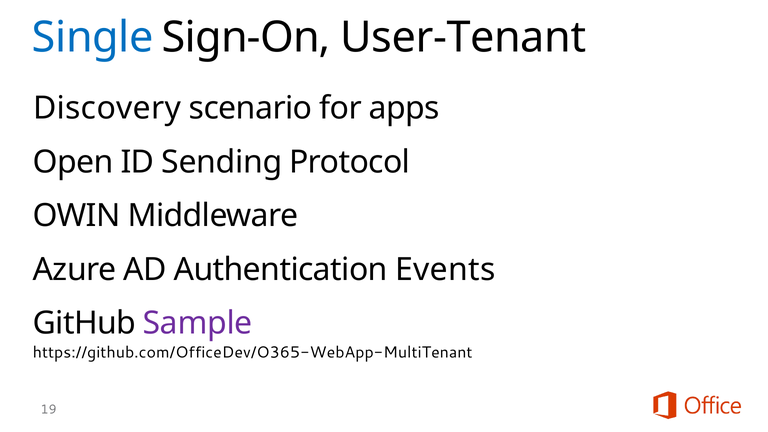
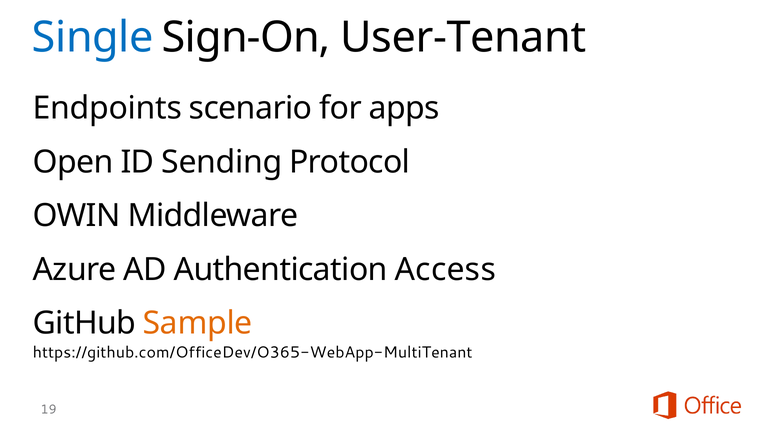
Discovery: Discovery -> Endpoints
Events: Events -> Access
Sample colour: purple -> orange
